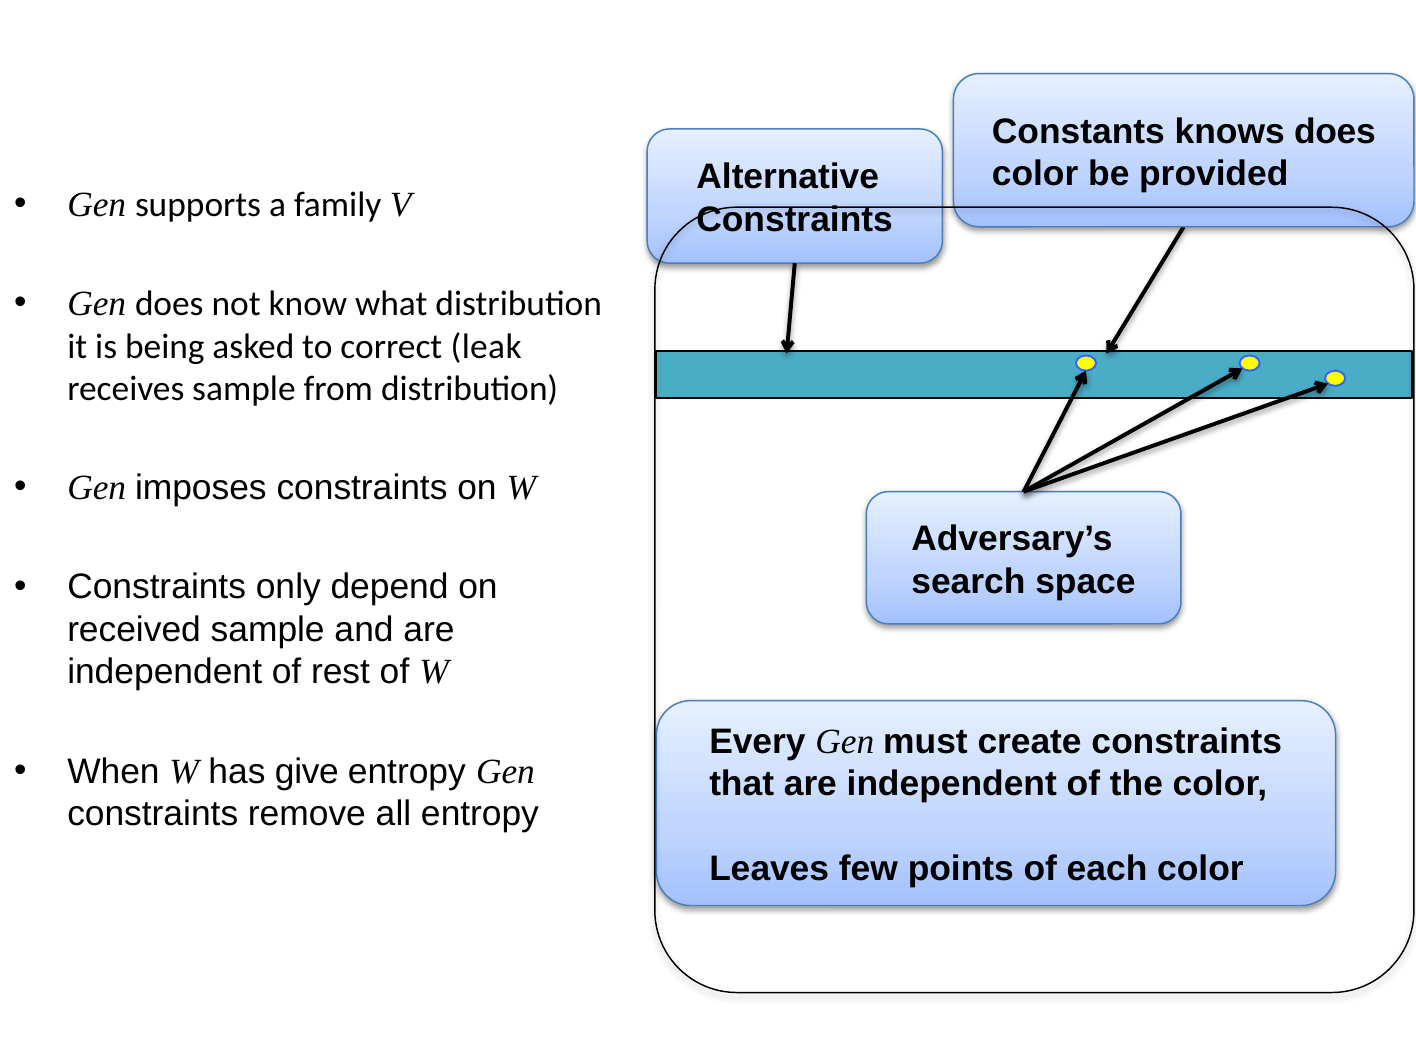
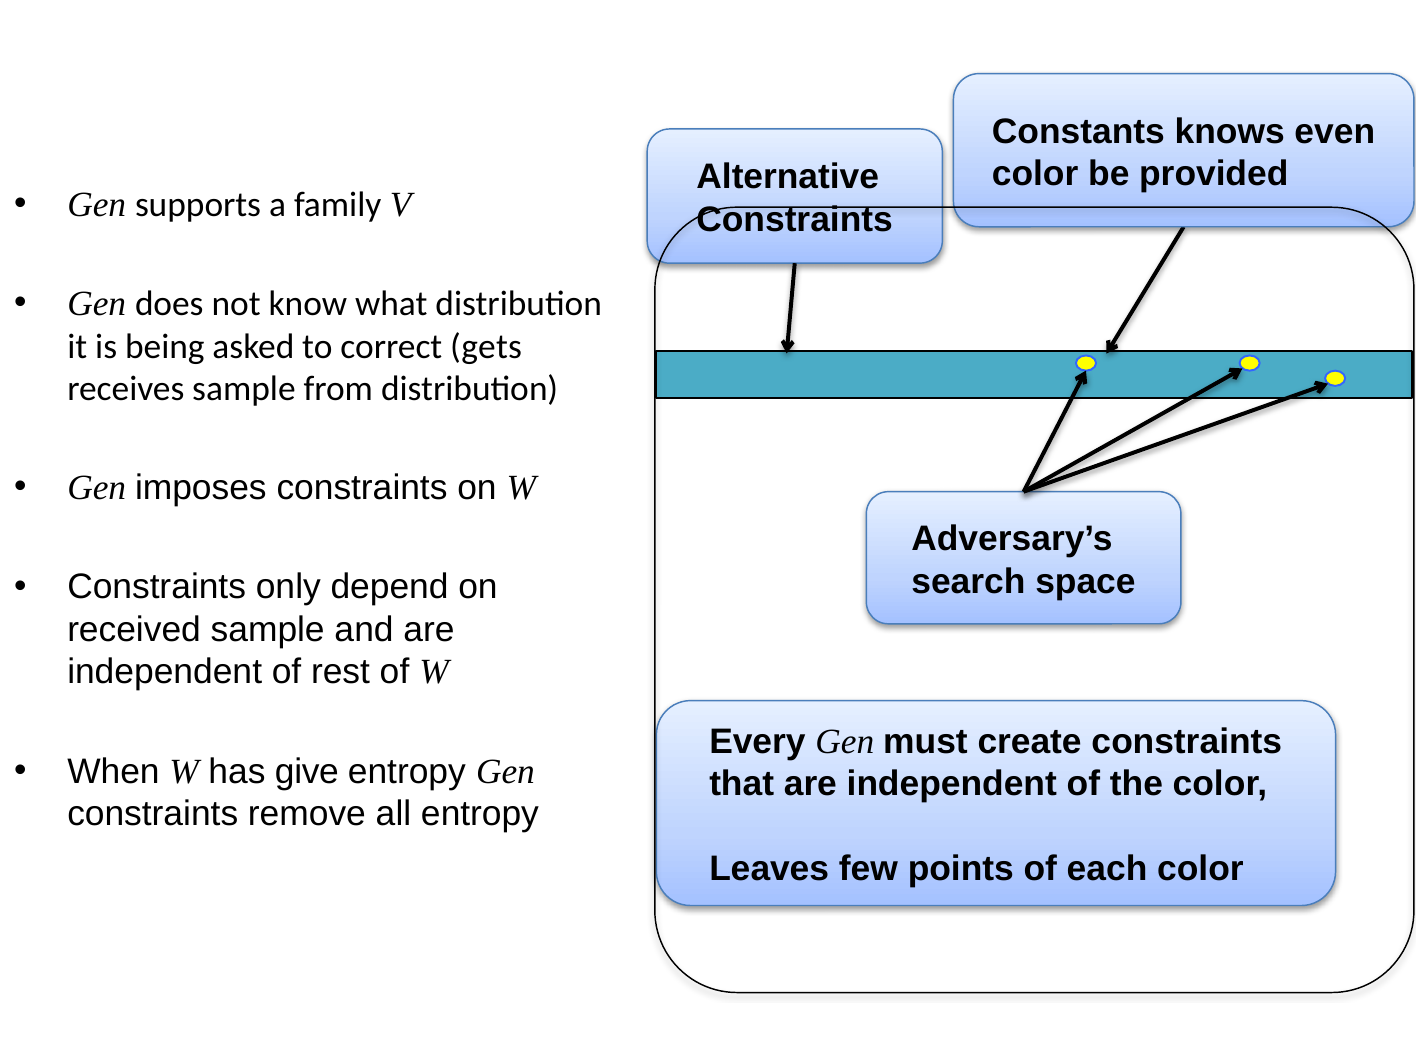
knows does: does -> even
leak: leak -> gets
